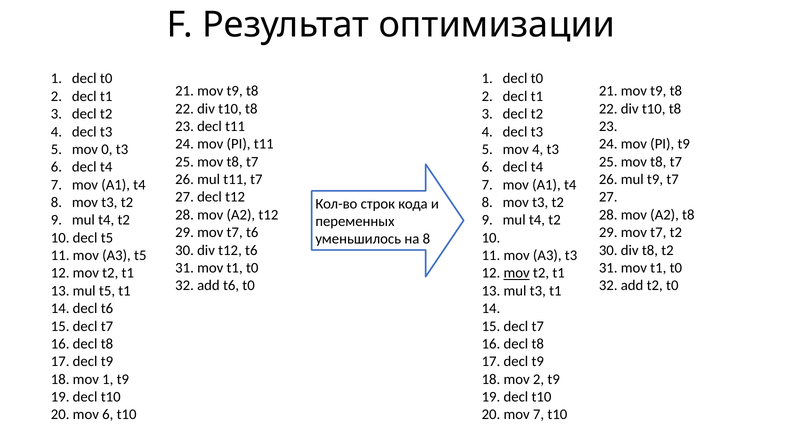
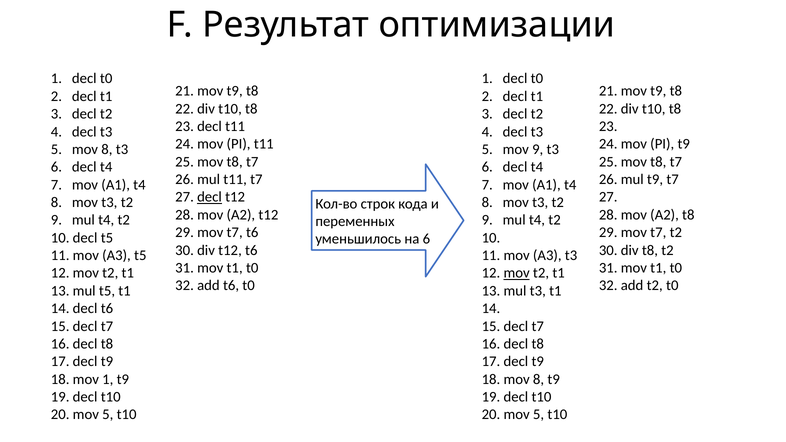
5 mov 0: 0 -> 8
mov 4: 4 -> 9
decl at (209, 197) underline: none -> present
на 8: 8 -> 6
18 mov 2: 2 -> 8
6 at (108, 415): 6 -> 5
7 at (539, 415): 7 -> 5
